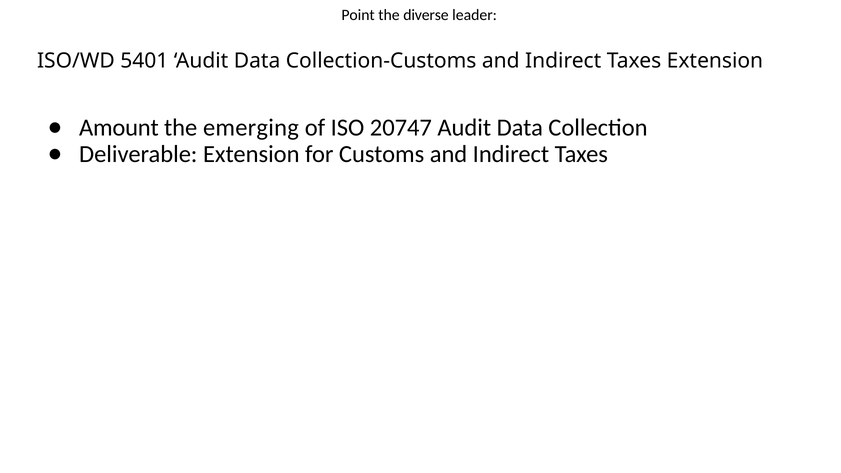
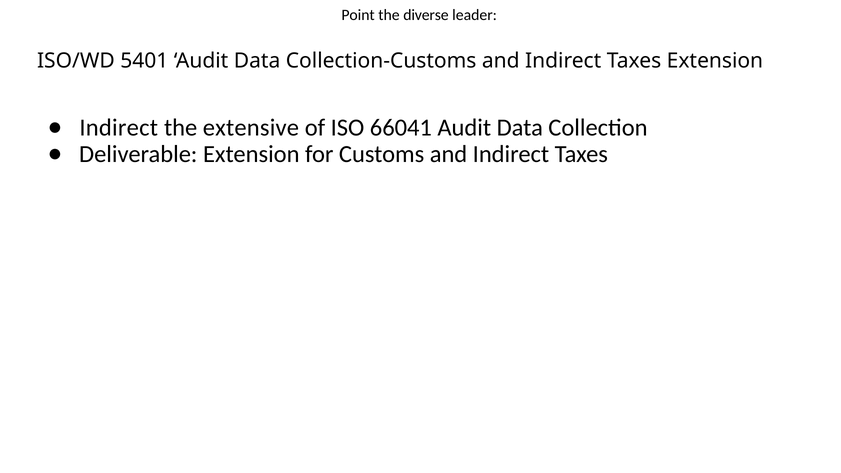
Amount at (119, 128): Amount -> Indirect
emerging: emerging -> extensive
20747: 20747 -> 66041
